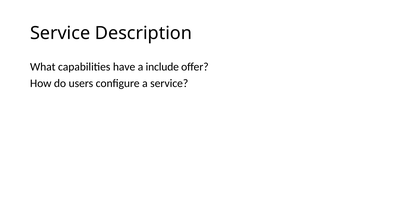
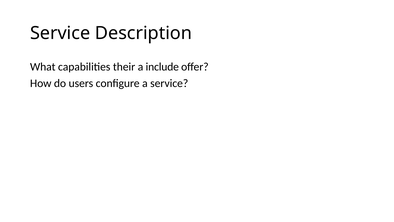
have: have -> their
